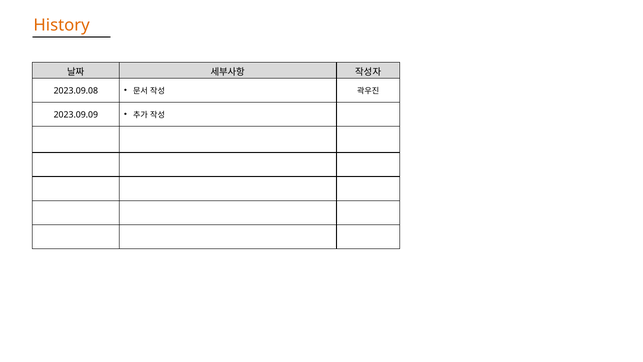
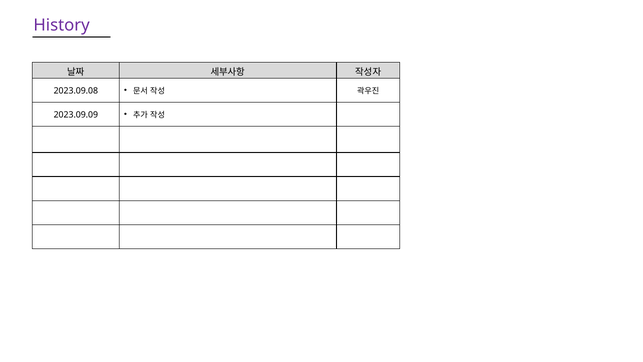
History colour: orange -> purple
